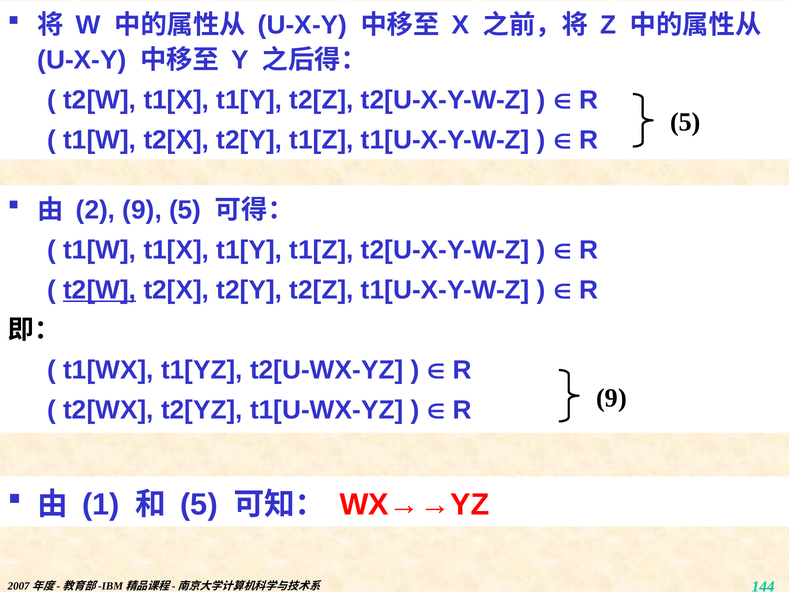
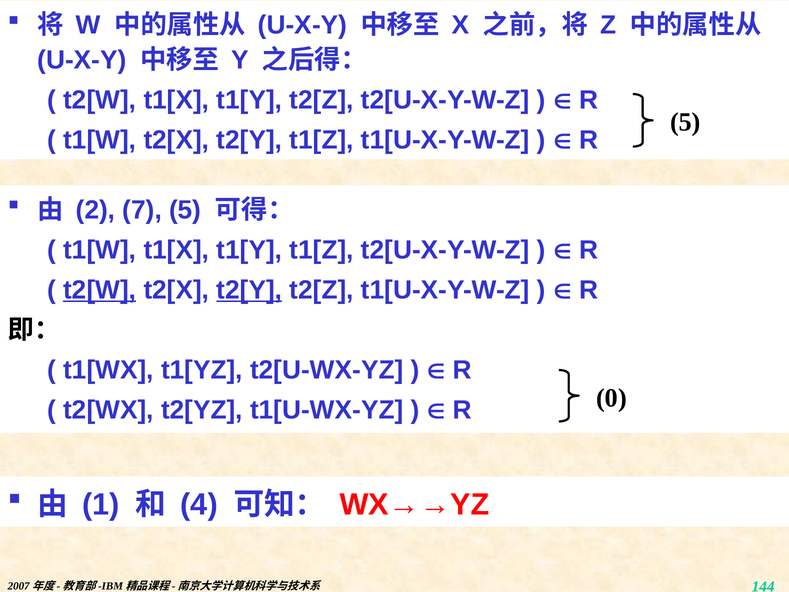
2 9: 9 -> 7
t2[Y at (249, 290) underline: none -> present
R 9: 9 -> 0
5 at (199, 504): 5 -> 4
